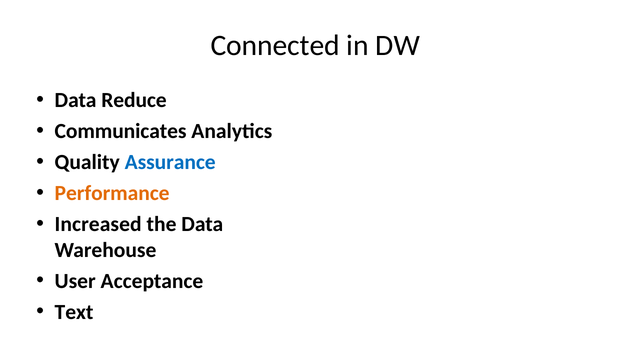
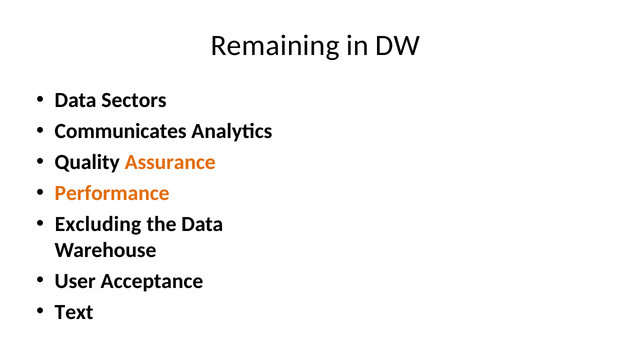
Connected: Connected -> Remaining
Reduce: Reduce -> Sectors
Assurance colour: blue -> orange
Increased: Increased -> Excluding
